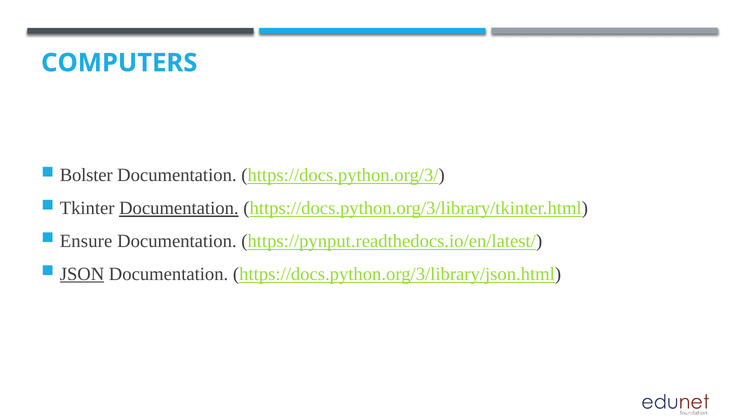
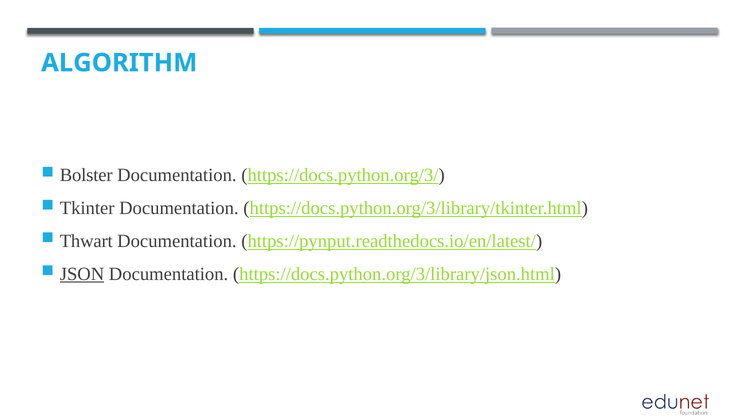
COMPUTERS: COMPUTERS -> ALGORITHM
Documentation at (179, 208) underline: present -> none
Ensure: Ensure -> Thwart
